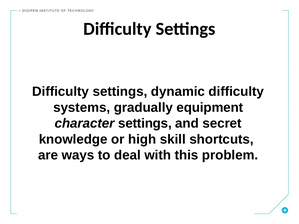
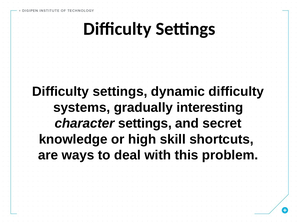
equipment: equipment -> interesting
